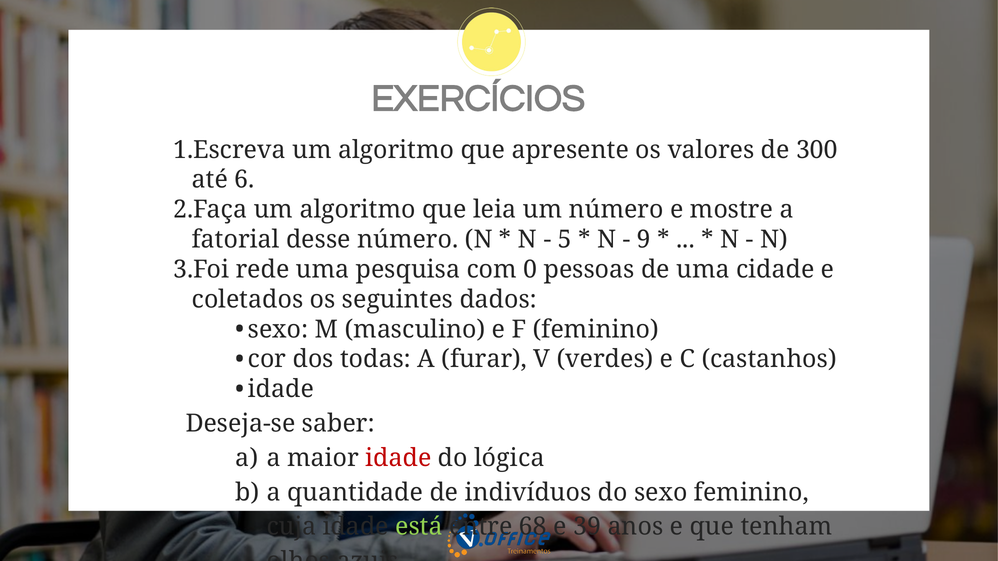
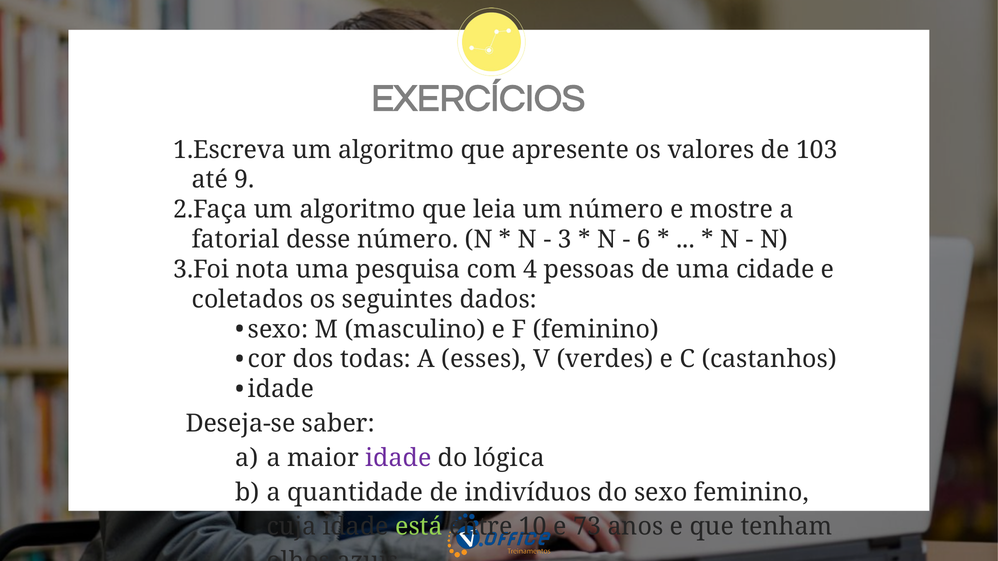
300: 300 -> 103
6: 6 -> 9
5: 5 -> 3
9: 9 -> 6
rede: rede -> nota
0: 0 -> 4
furar: furar -> esses
idade at (398, 458) colour: red -> purple
68: 68 -> 10
39: 39 -> 73
